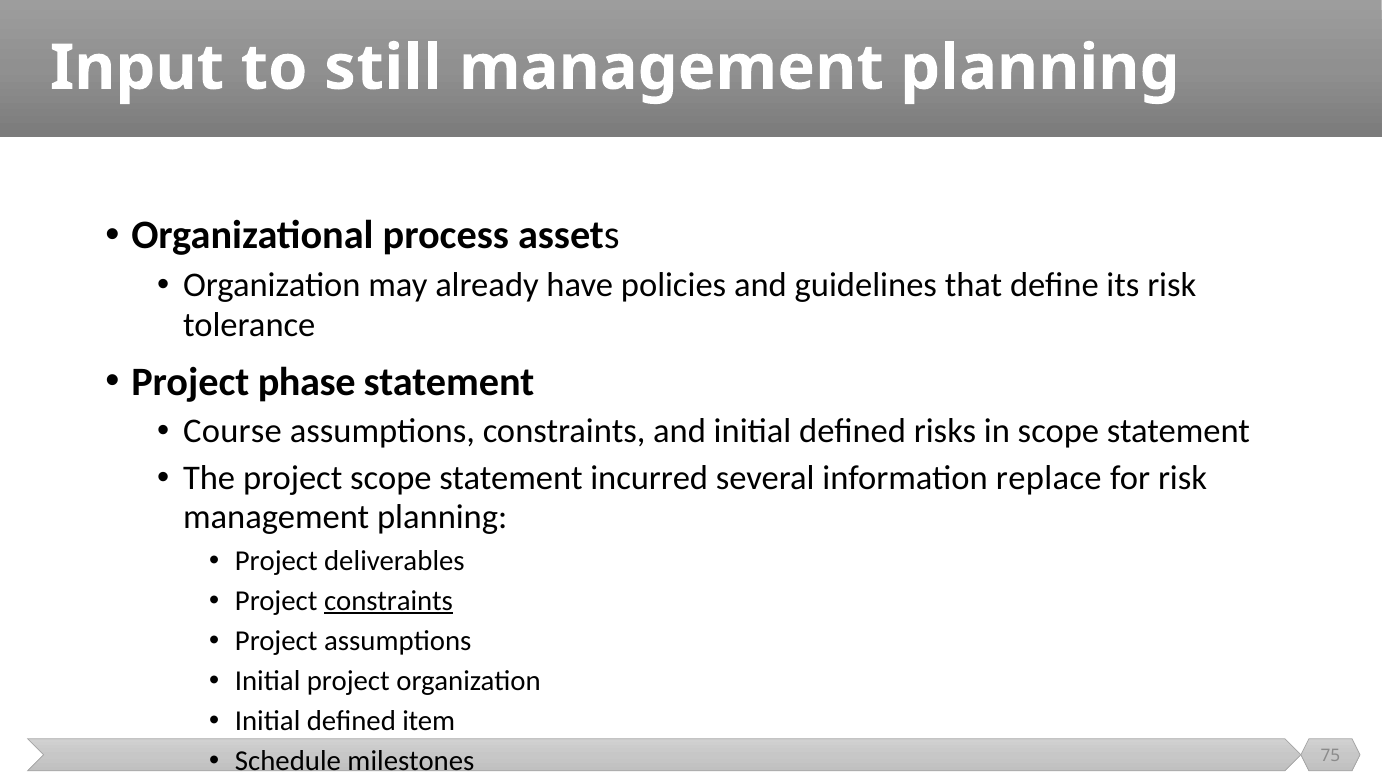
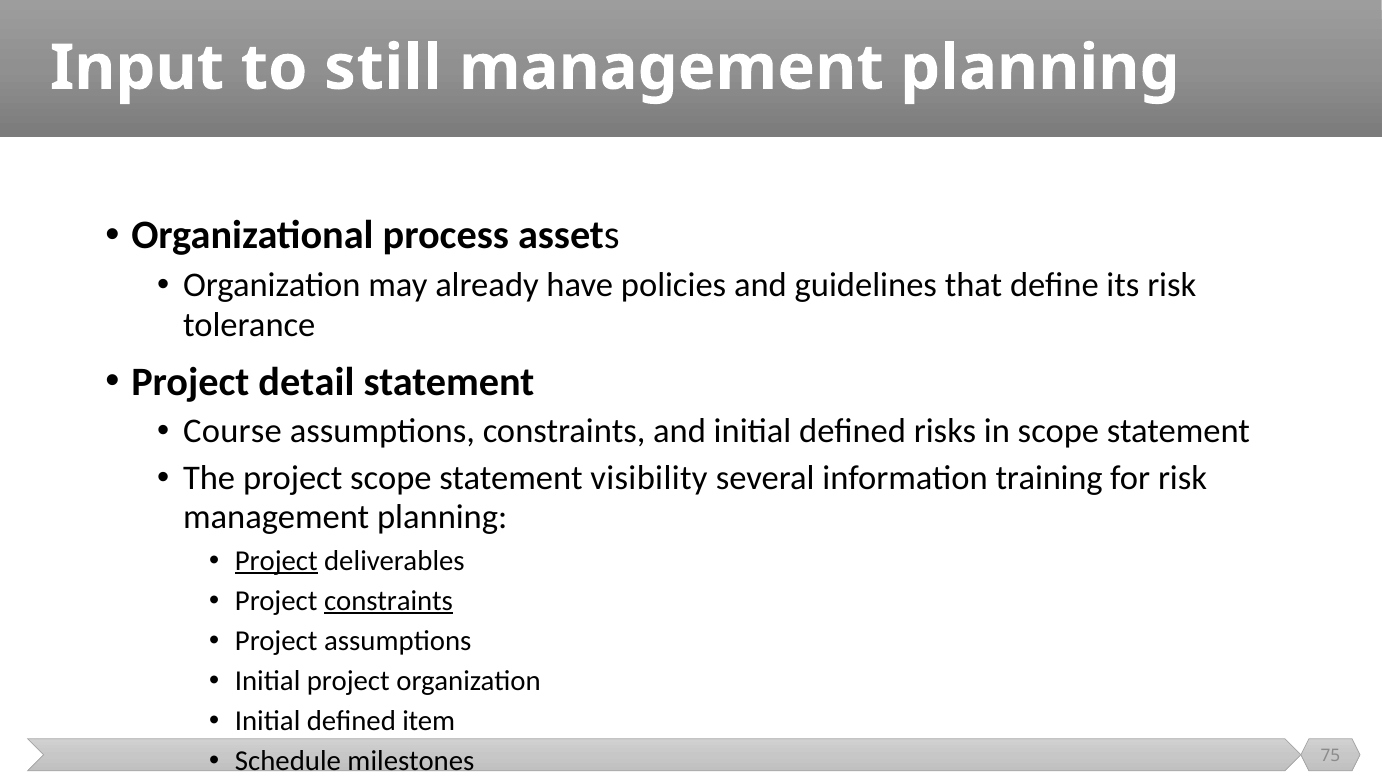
phase: phase -> detail
incurred: incurred -> visibility
replace: replace -> training
Project at (276, 561) underline: none -> present
